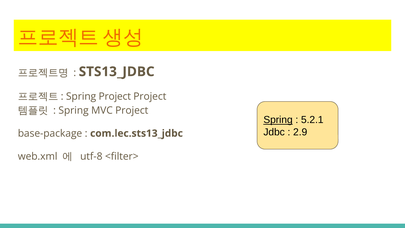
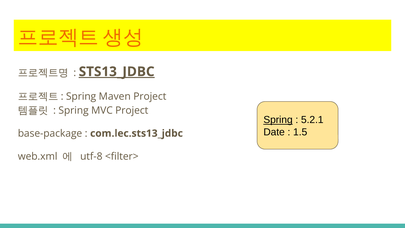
STS13_JDBC underline: none -> present
Spring Project: Project -> Maven
Jdbc: Jdbc -> Date
2.9: 2.9 -> 1.5
